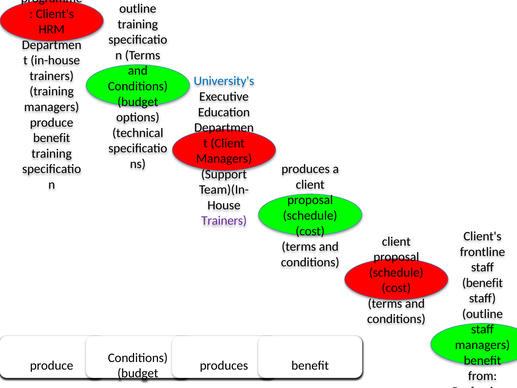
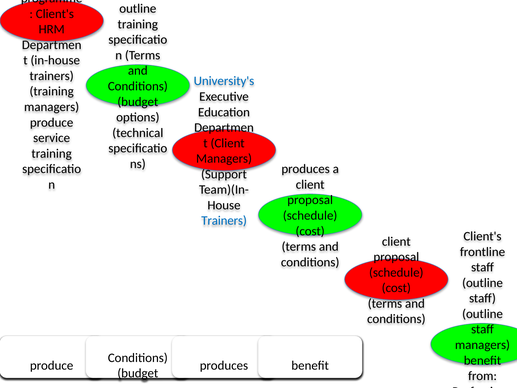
benefit at (52, 138): benefit -> service
Trainers at (224, 221) colour: purple -> blue
benefit at (483, 283): benefit -> outline
